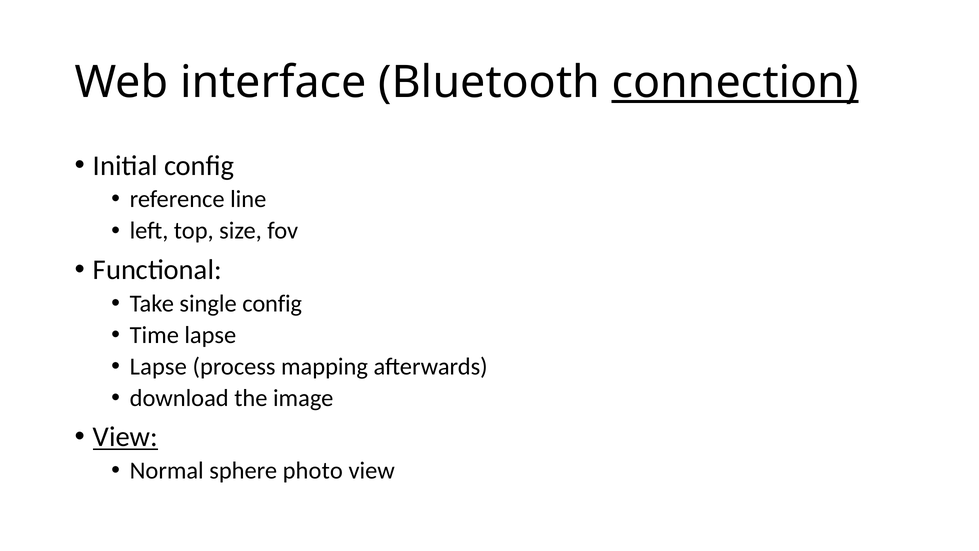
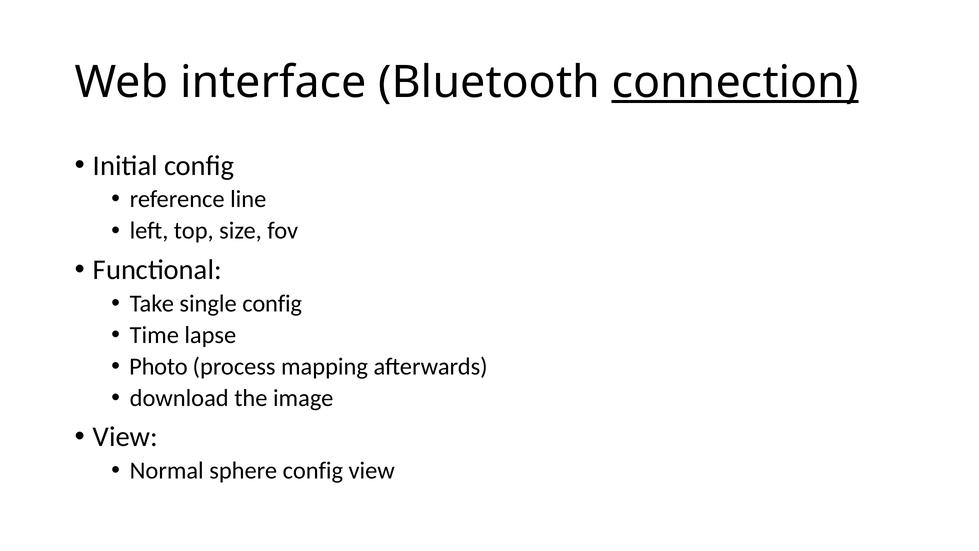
Lapse at (158, 366): Lapse -> Photo
View at (125, 437) underline: present -> none
sphere photo: photo -> config
